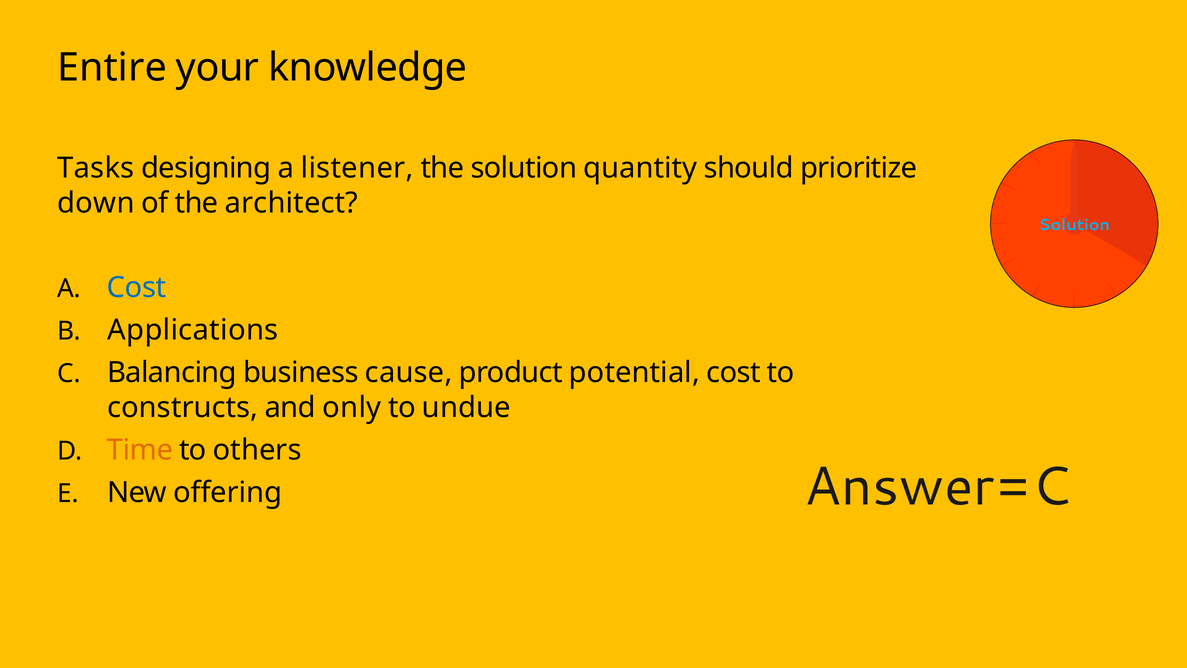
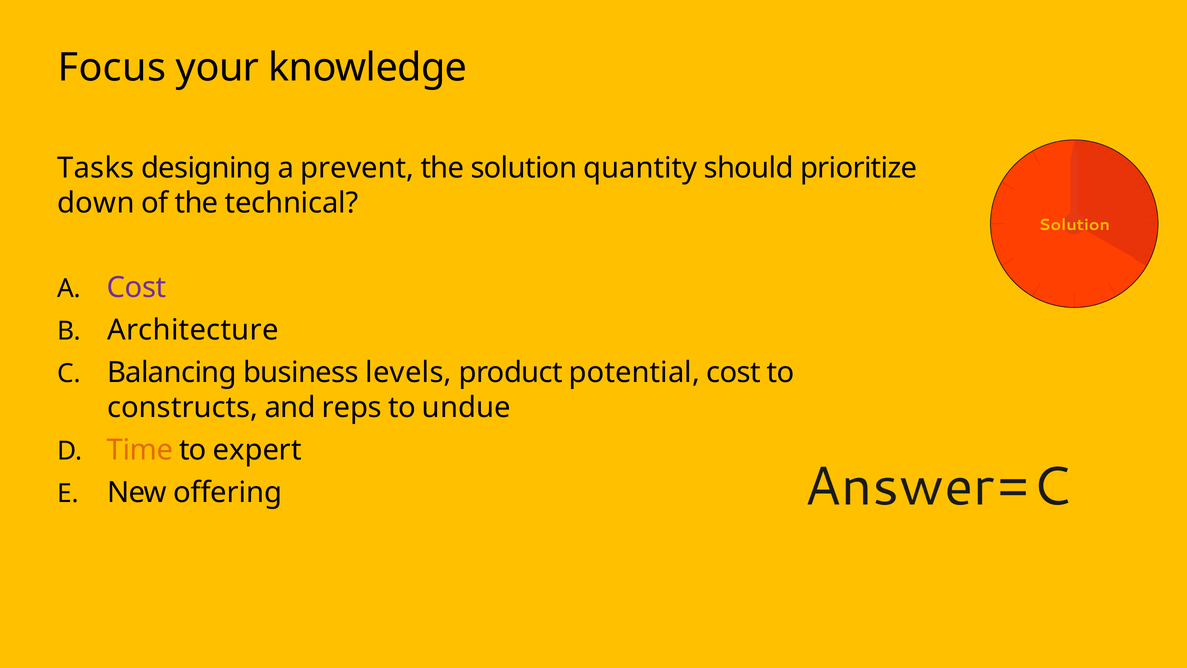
Entire: Entire -> Focus
listener: listener -> prevent
architect: architect -> technical
Solution at (1074, 225) colour: light blue -> yellow
Cost at (137, 288) colour: blue -> purple
Applications: Applications -> Architecture
cause: cause -> levels
only: only -> reps
others: others -> expert
